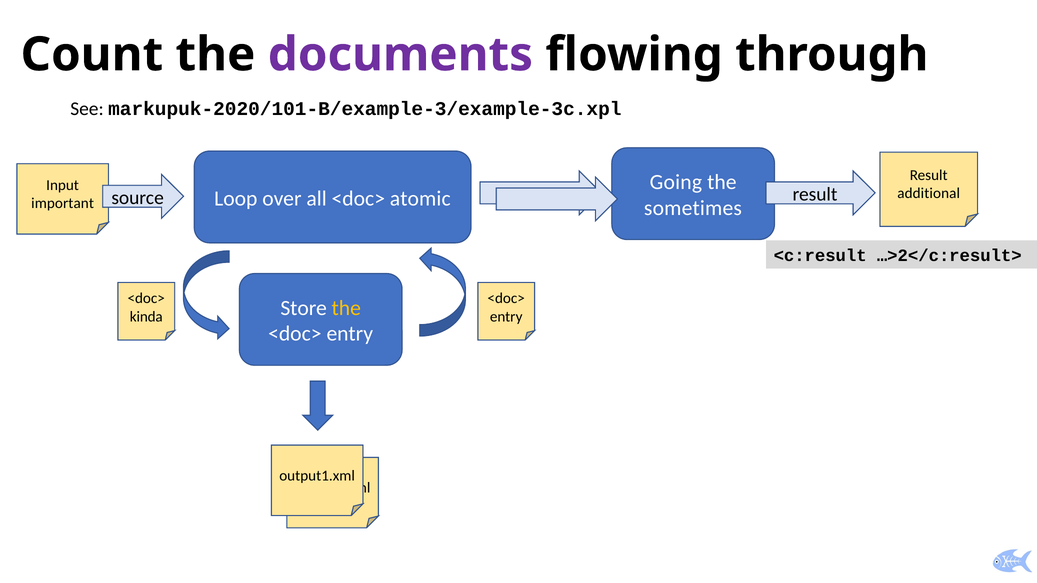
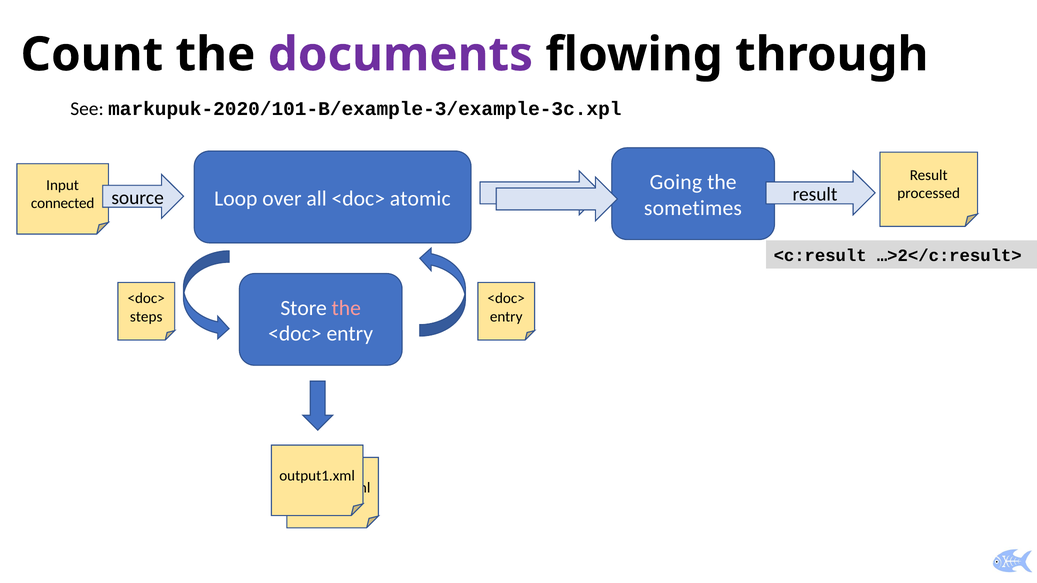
additional: additional -> processed
important: important -> connected
the at (346, 308) colour: yellow -> pink
kinda: kinda -> steps
